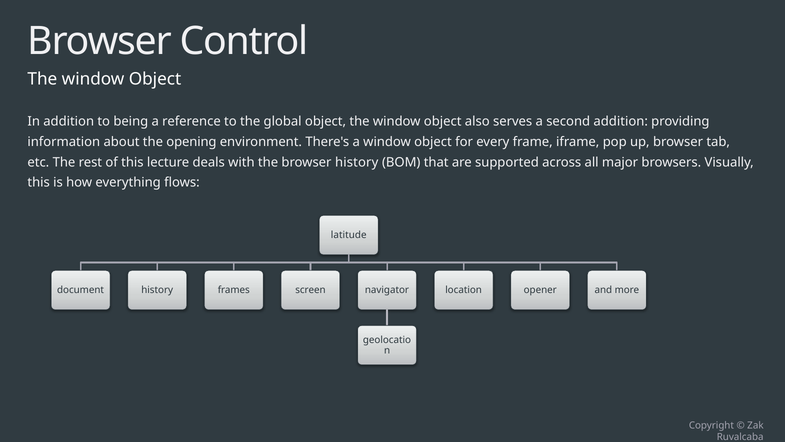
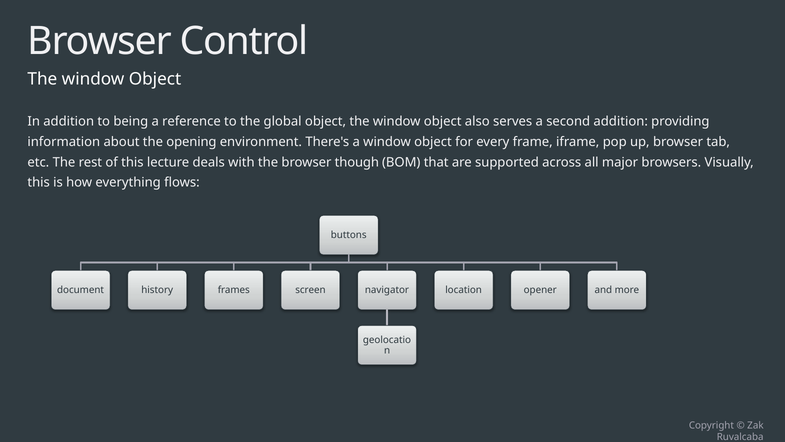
browser history: history -> though
latitude: latitude -> buttons
